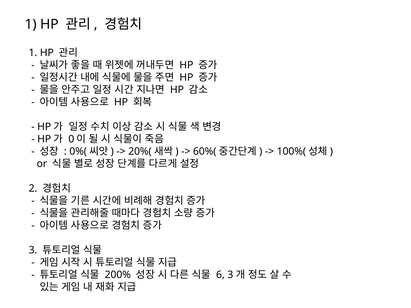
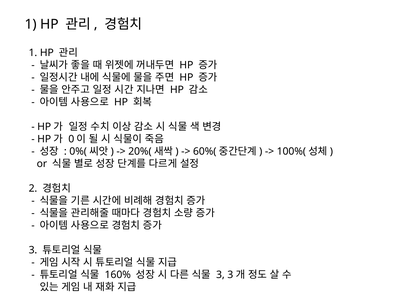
200%: 200% -> 160%
6 at (220, 275): 6 -> 3
